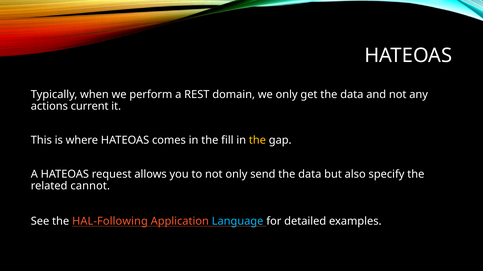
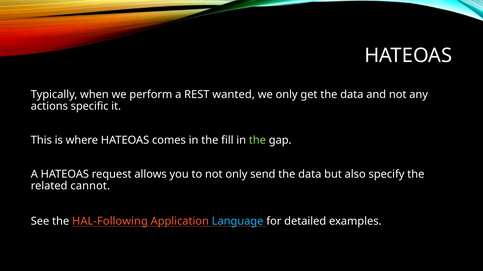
domain: domain -> wanted
current: current -> specific
the at (257, 141) colour: yellow -> light green
